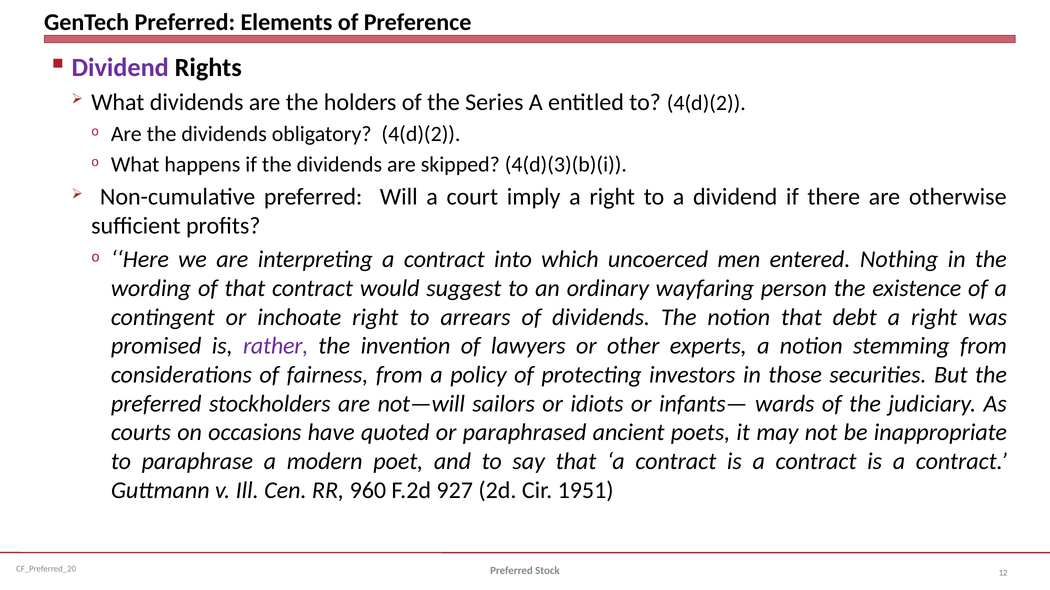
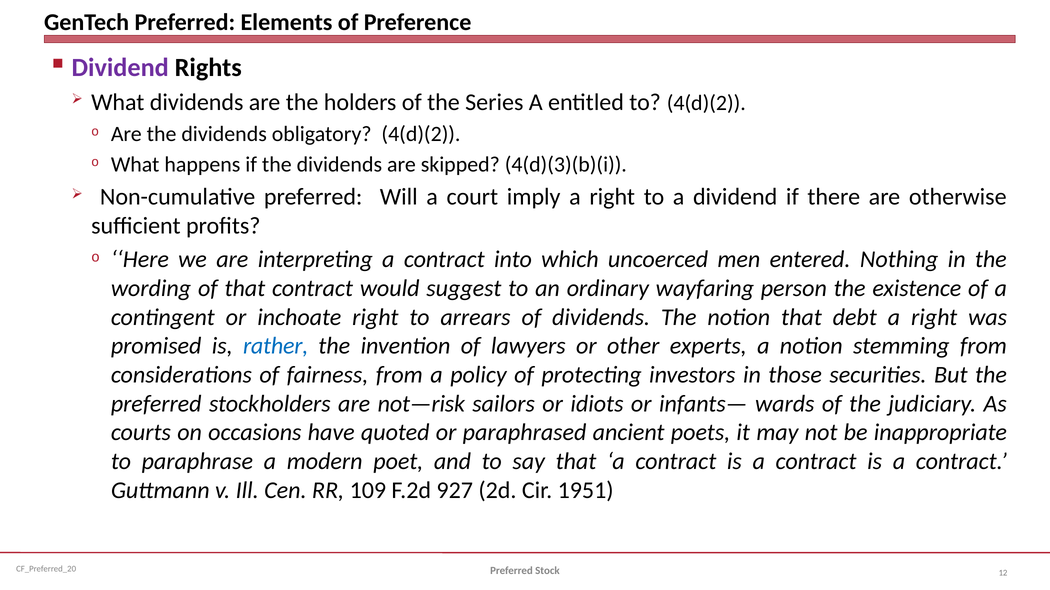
rather colour: purple -> blue
not—will: not—will -> not—risk
960: 960 -> 109
